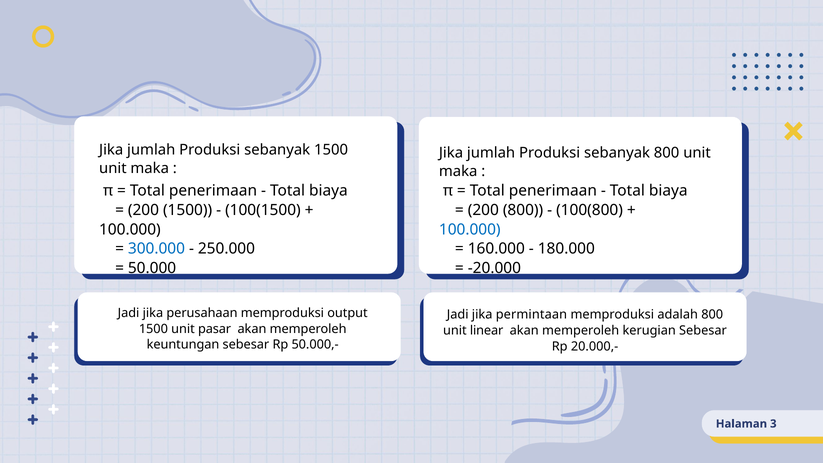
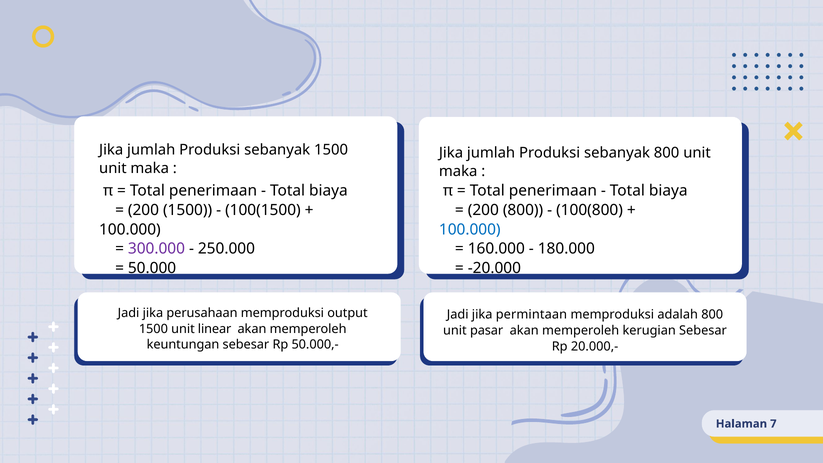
300.000 colour: blue -> purple
pasar: pasar -> linear
linear: linear -> pasar
3: 3 -> 7
